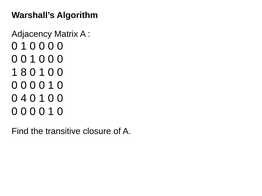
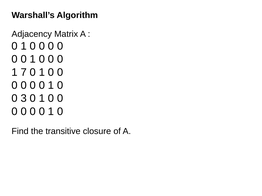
8: 8 -> 7
4: 4 -> 3
